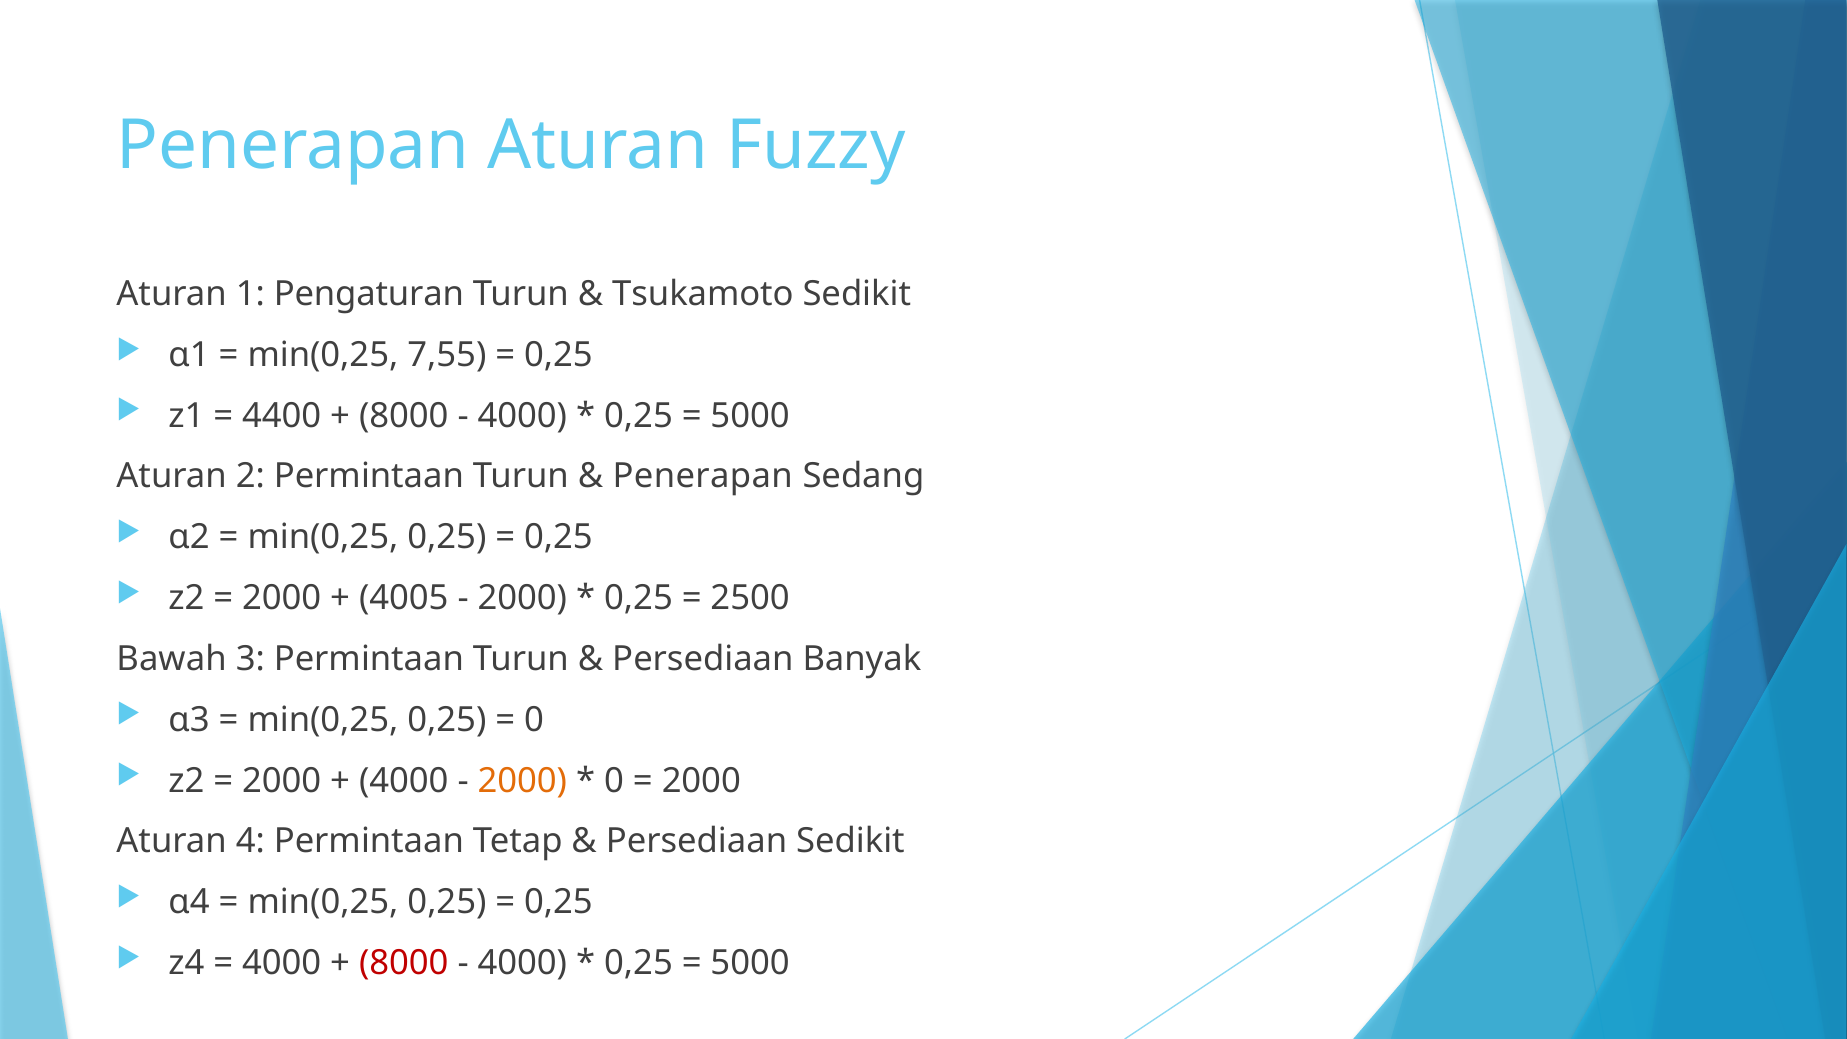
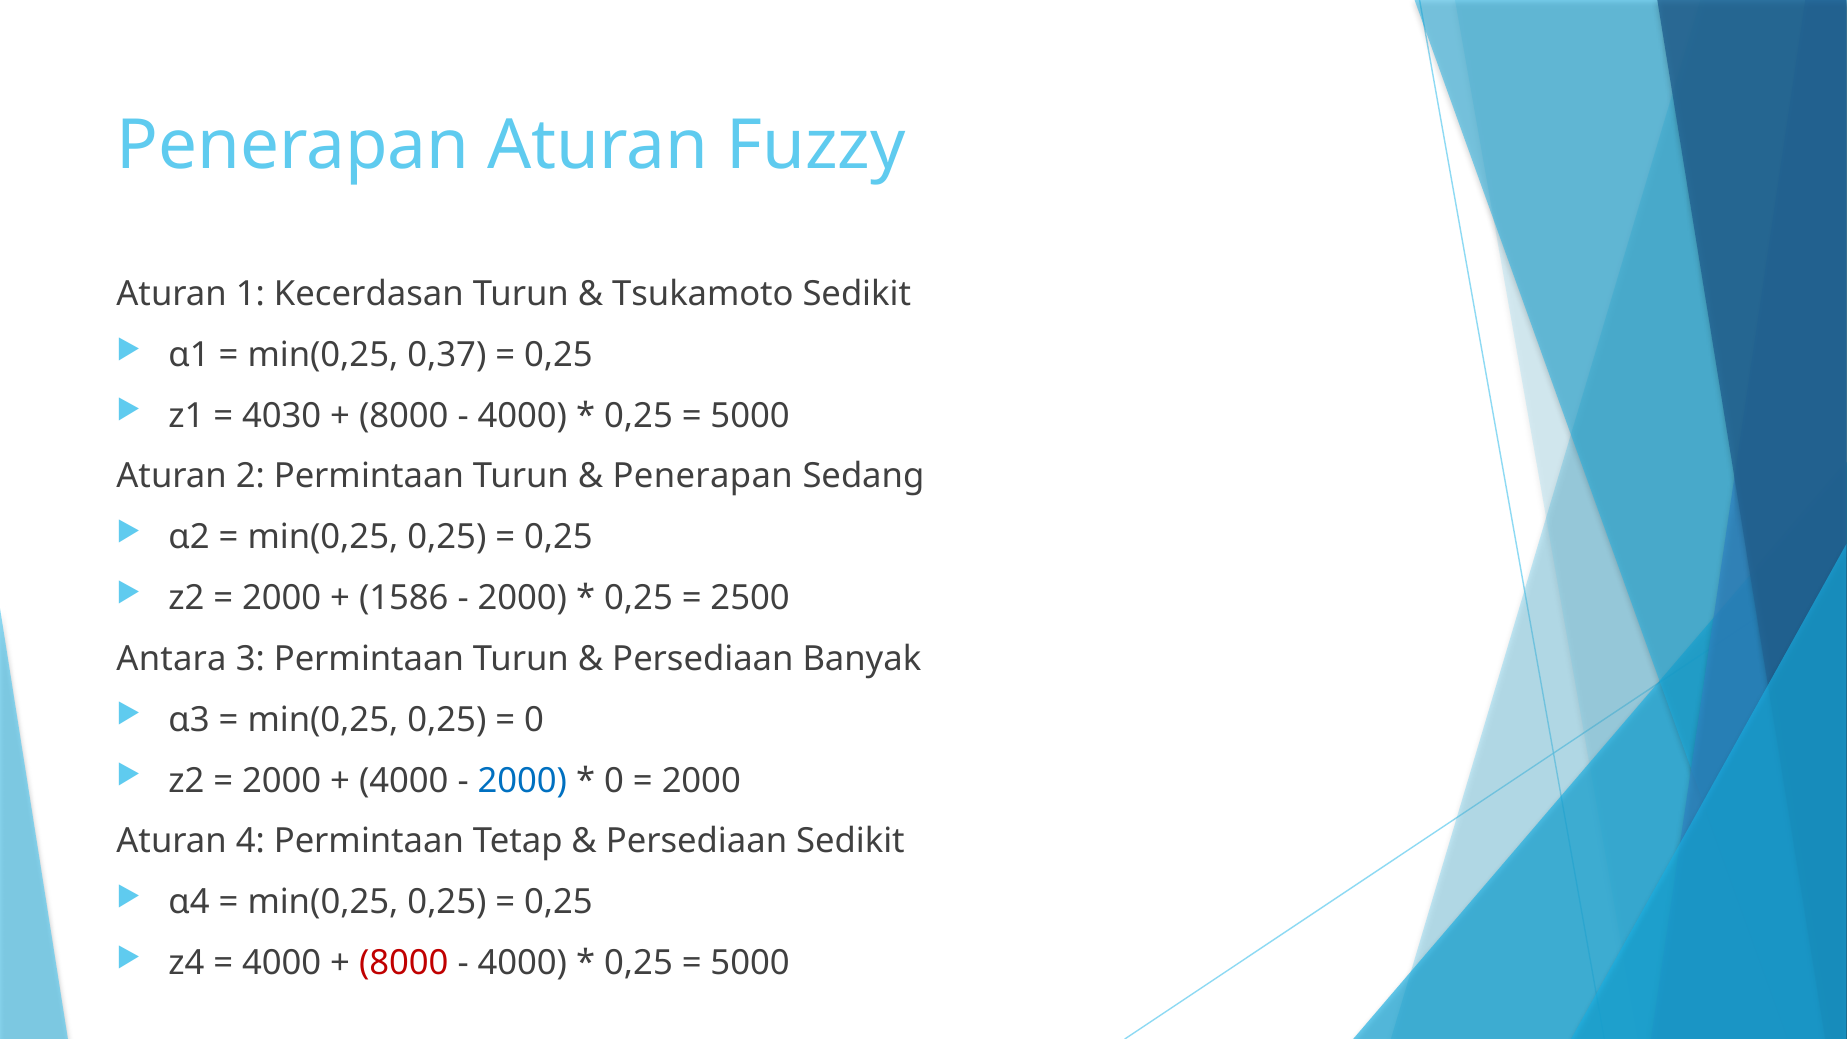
Pengaturan: Pengaturan -> Kecerdasan
7,55: 7,55 -> 0,37
4400: 4400 -> 4030
4005: 4005 -> 1586
Bawah: Bawah -> Antara
2000 at (522, 781) colour: orange -> blue
